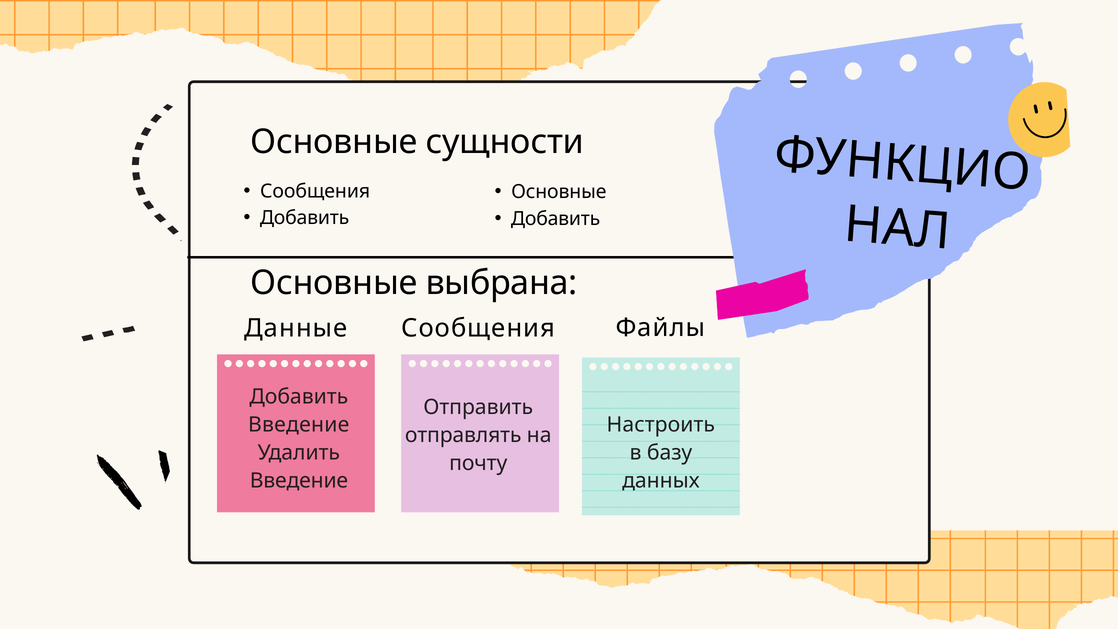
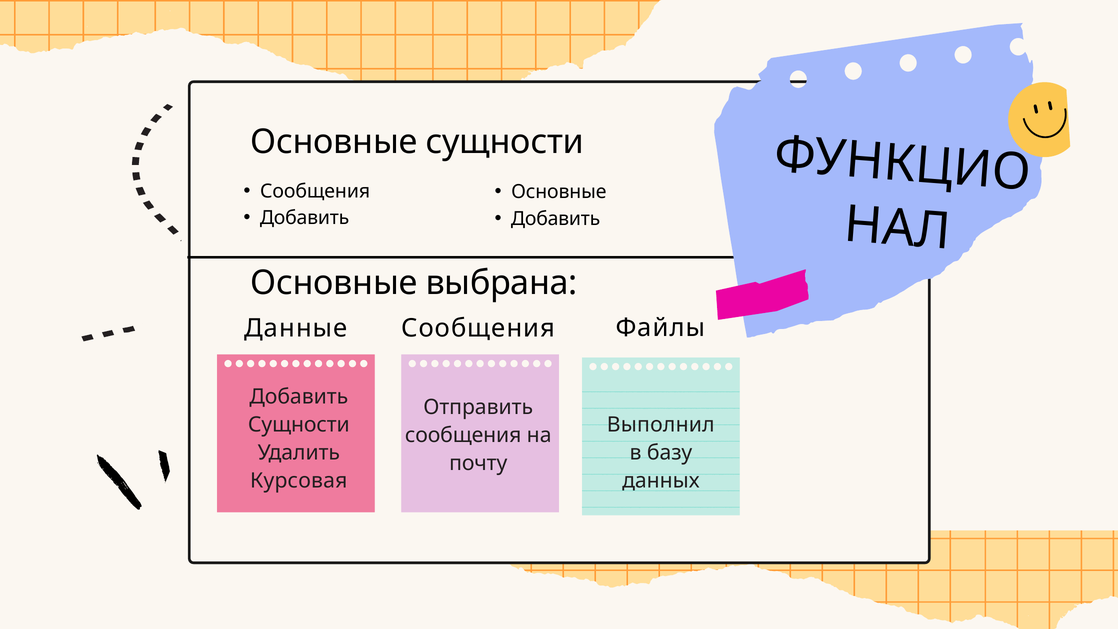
Введение at (299, 425): Введение -> Сущности
Настроить: Настроить -> Выполнил
отправлять at (463, 435): отправлять -> сообщения
Введение at (299, 481): Введение -> Курсовая
